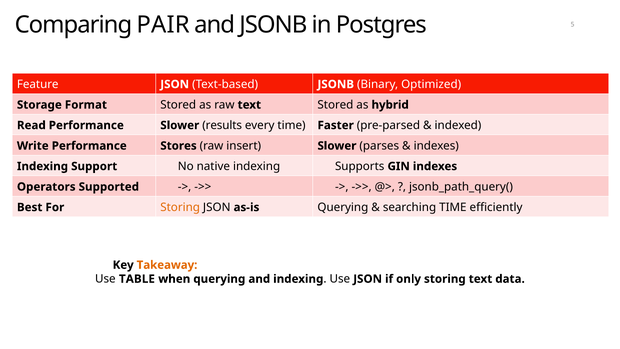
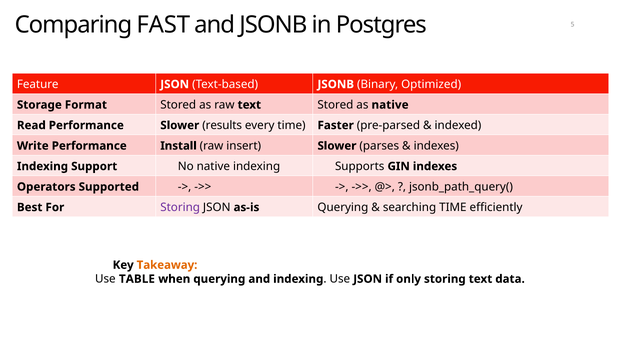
PAIR: PAIR -> FAST
as hybrid: hybrid -> native
Stores: Stores -> Install
Storing at (180, 207) colour: orange -> purple
